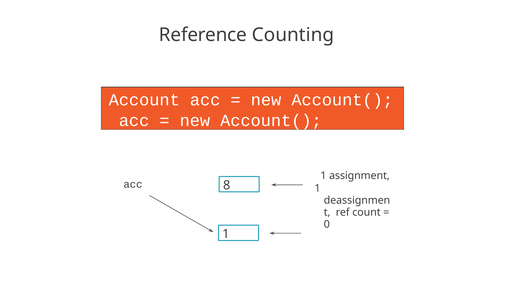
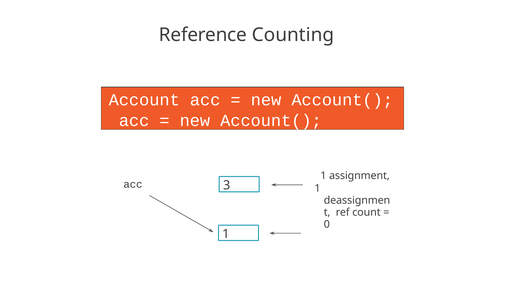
8: 8 -> 3
